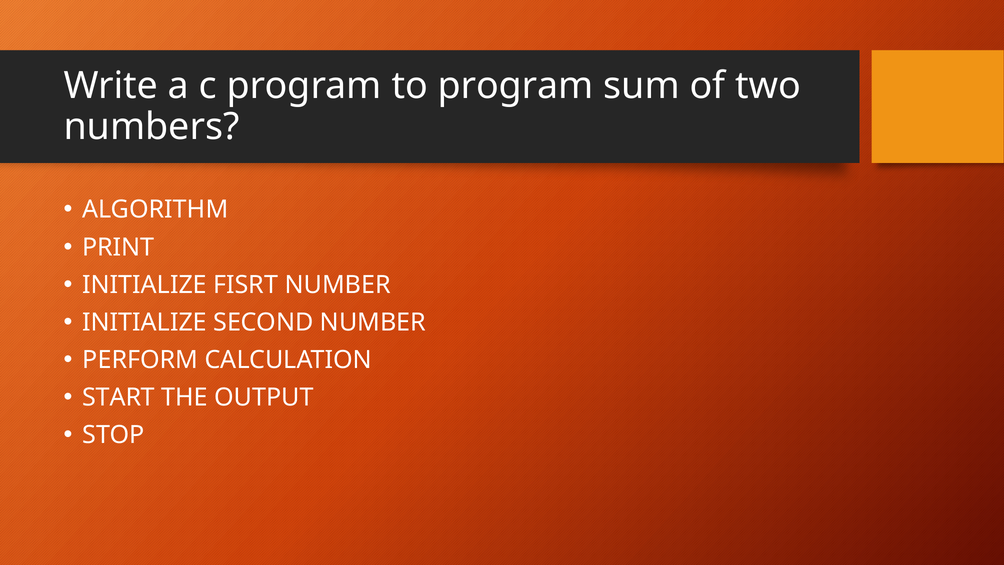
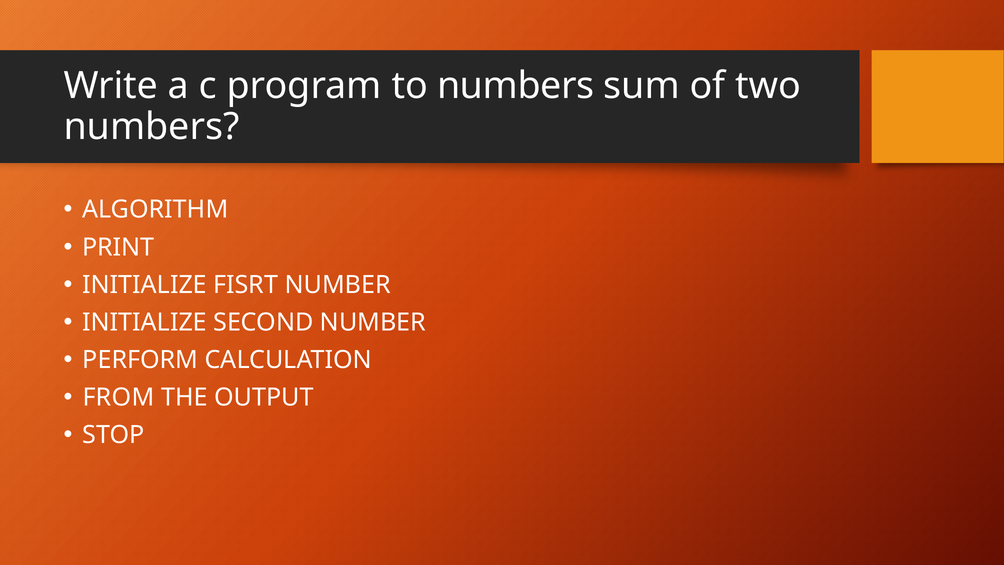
to program: program -> numbers
START: START -> FROM
